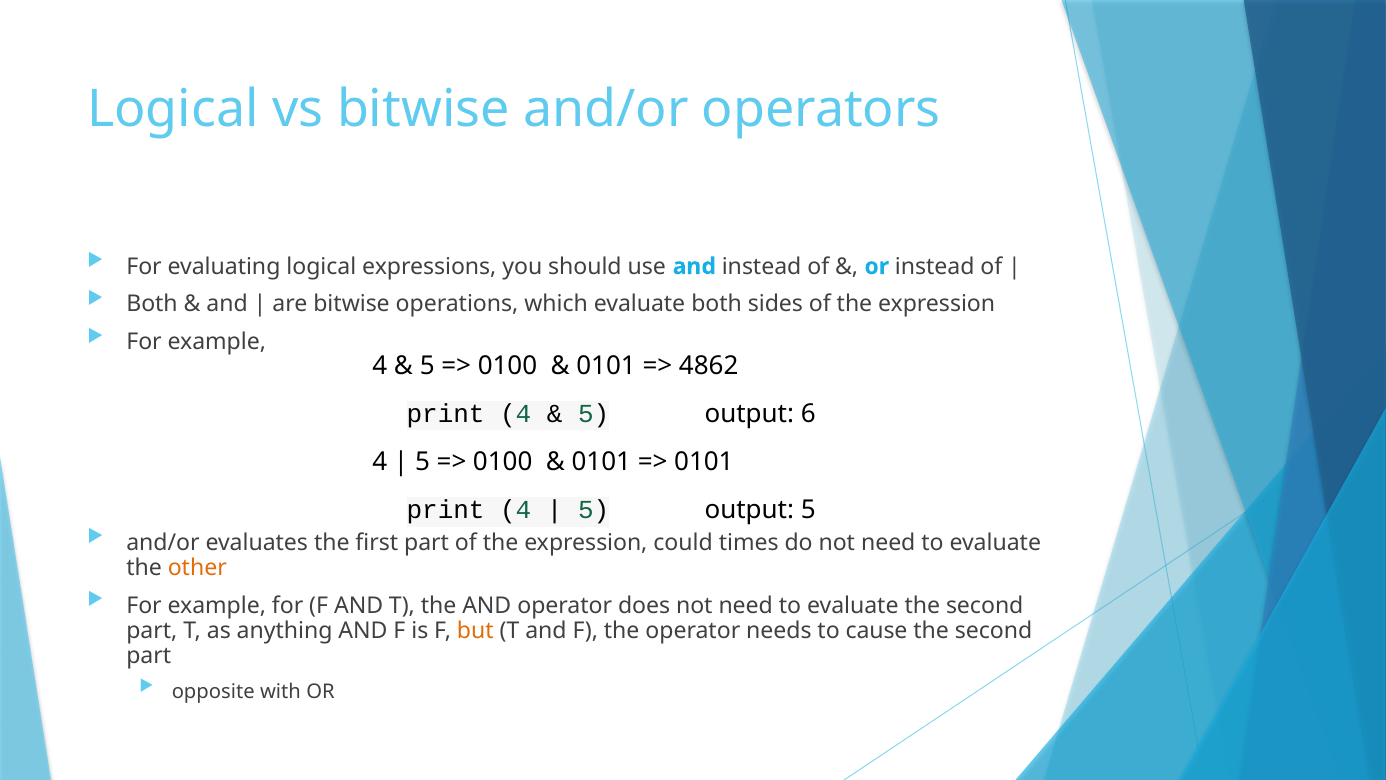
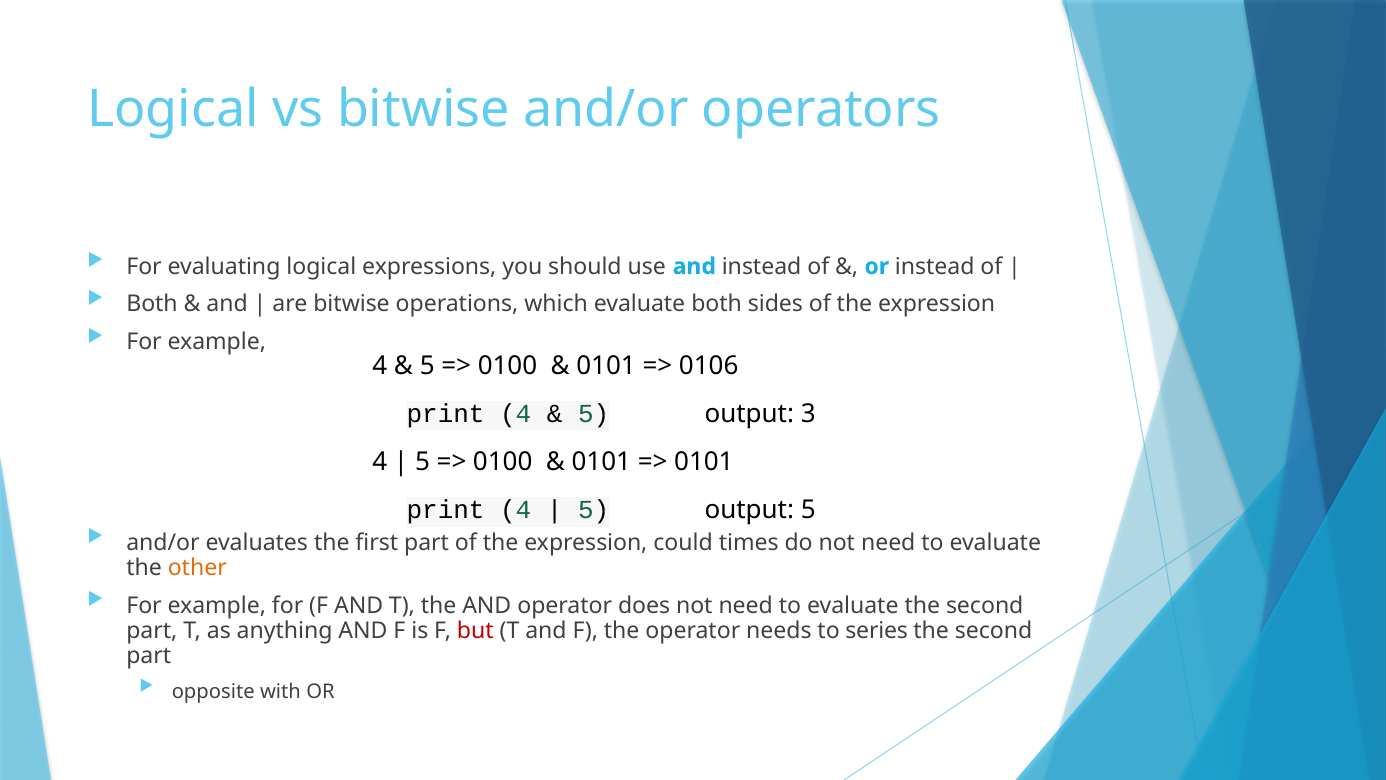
4862: 4862 -> 0106
6: 6 -> 3
but colour: orange -> red
cause: cause -> series
